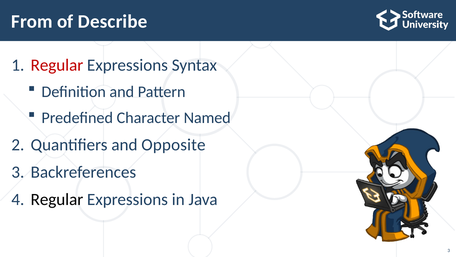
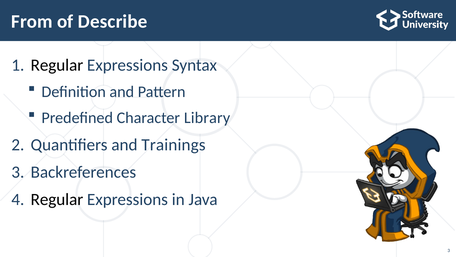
Regular at (57, 65) colour: red -> black
Named: Named -> Library
Opposite: Opposite -> Trainings
